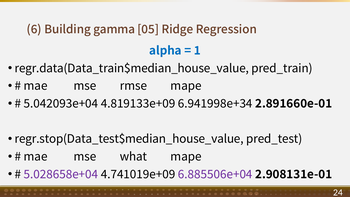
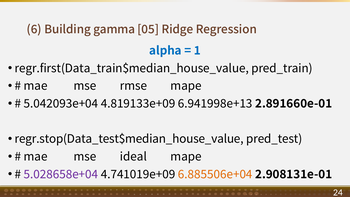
regr.data(Data_train$median_house_value: regr.data(Data_train$median_house_value -> regr.first(Data_train$median_house_value
6.941998e+34: 6.941998e+34 -> 6.941998e+13
what: what -> ideal
6.885506e+04 colour: purple -> orange
